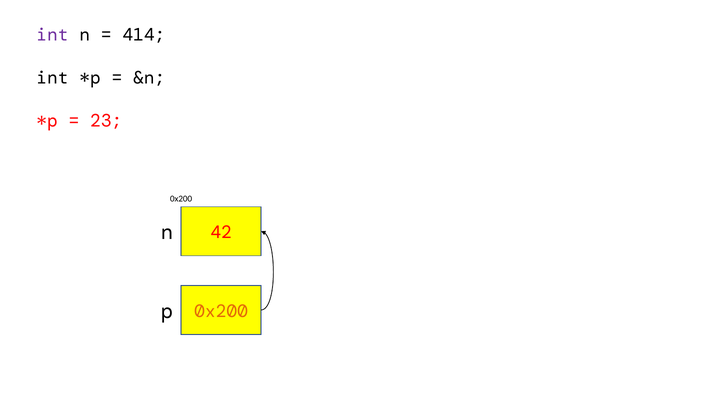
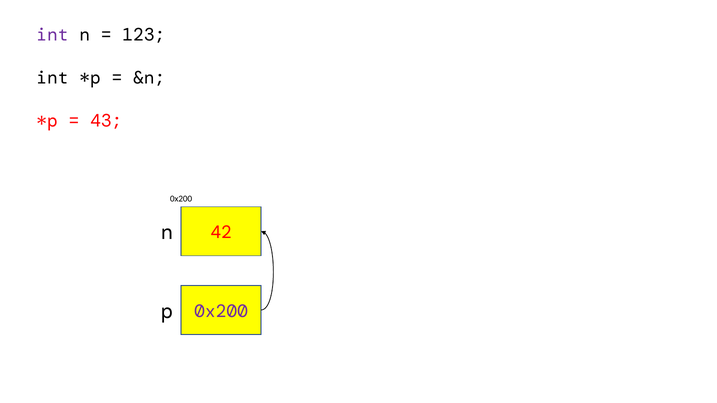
414: 414 -> 123
23: 23 -> 43
0x200 at (221, 311) colour: orange -> purple
